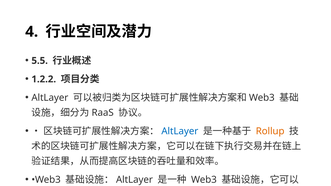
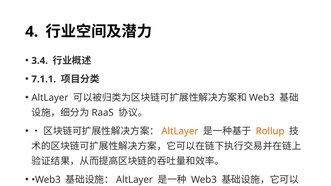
5.5: 5.5 -> 3.4
1.2.2: 1.2.2 -> 7.1.1
AltLayer at (180, 131) colour: blue -> orange
